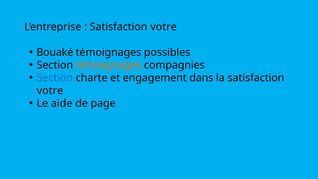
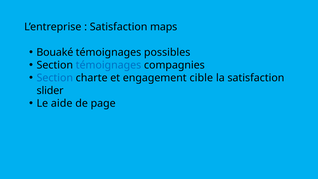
votre at (164, 27): votre -> maps
témoignages at (108, 65) colour: orange -> blue
dans: dans -> cible
votre at (50, 91): votre -> slider
